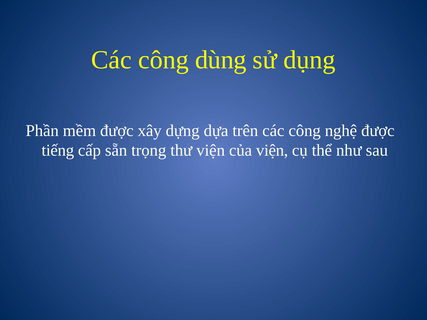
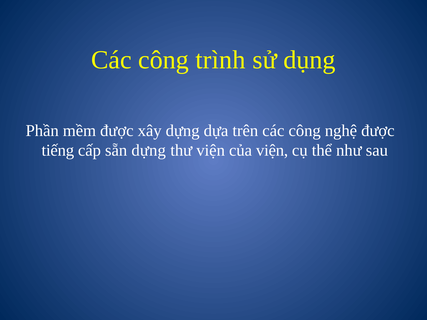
dùng: dùng -> trình
sẵn trọng: trọng -> dựng
